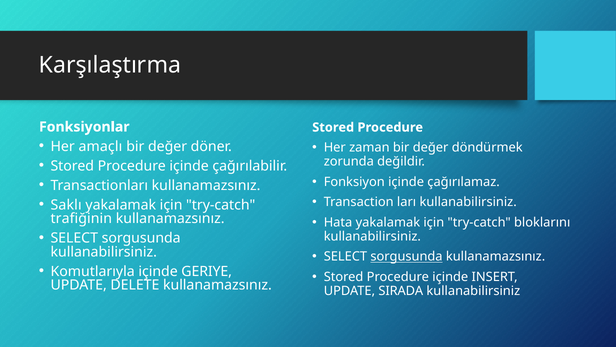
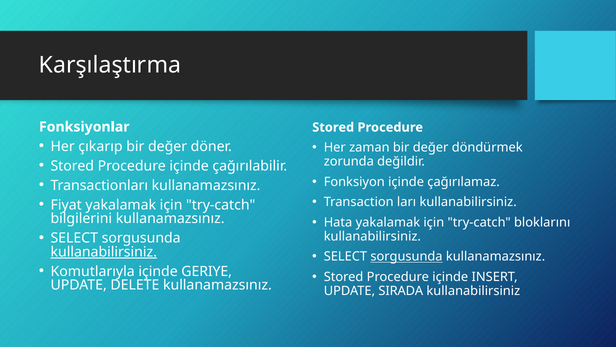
amaçlı: amaçlı -> çıkarıp
Saklı: Saklı -> Fiyat
trafiğinin: trafiğinin -> bilgilerini
kullanabilirsiniz at (104, 252) underline: none -> present
